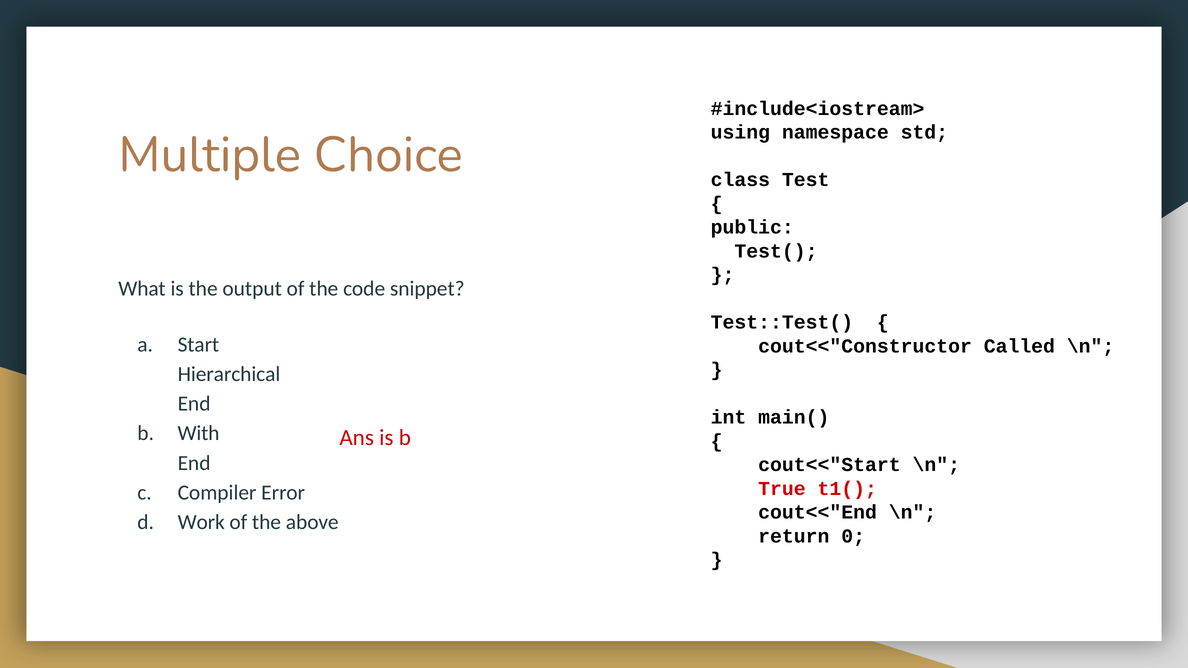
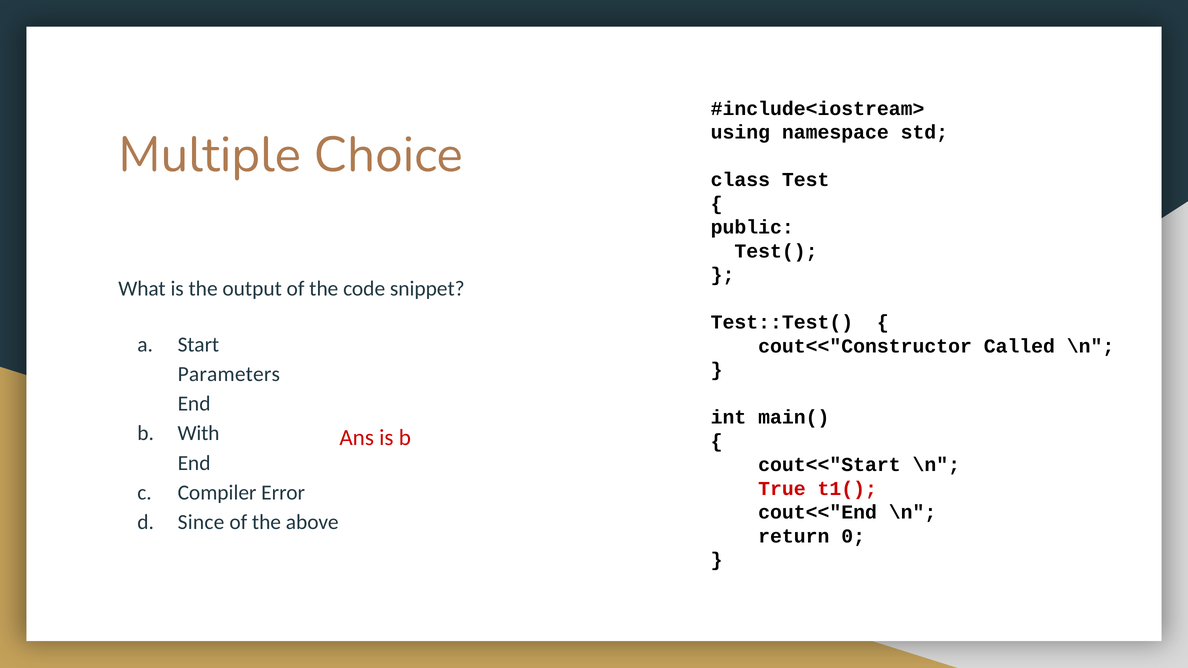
Hierarchical: Hierarchical -> Parameters
Work: Work -> Since
